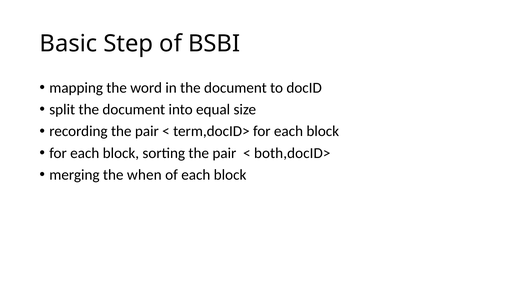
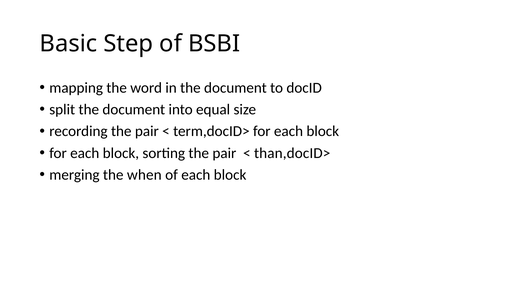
both,docID>: both,docID> -> than,docID>
